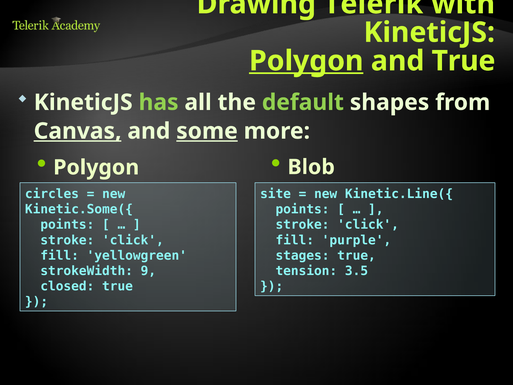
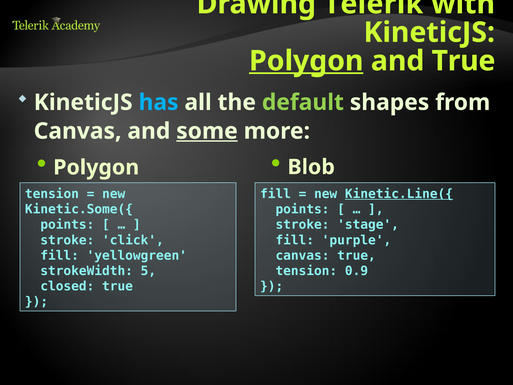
has colour: light green -> light blue
Canvas at (78, 131) underline: present -> none
circles at (52, 194): circles -> tension
site at (276, 194): site -> fill
Kinetic.Line({ underline: none -> present
click at (368, 225): click -> stage
stages at (302, 255): stages -> canvas
9: 9 -> 5
3.5: 3.5 -> 0.9
